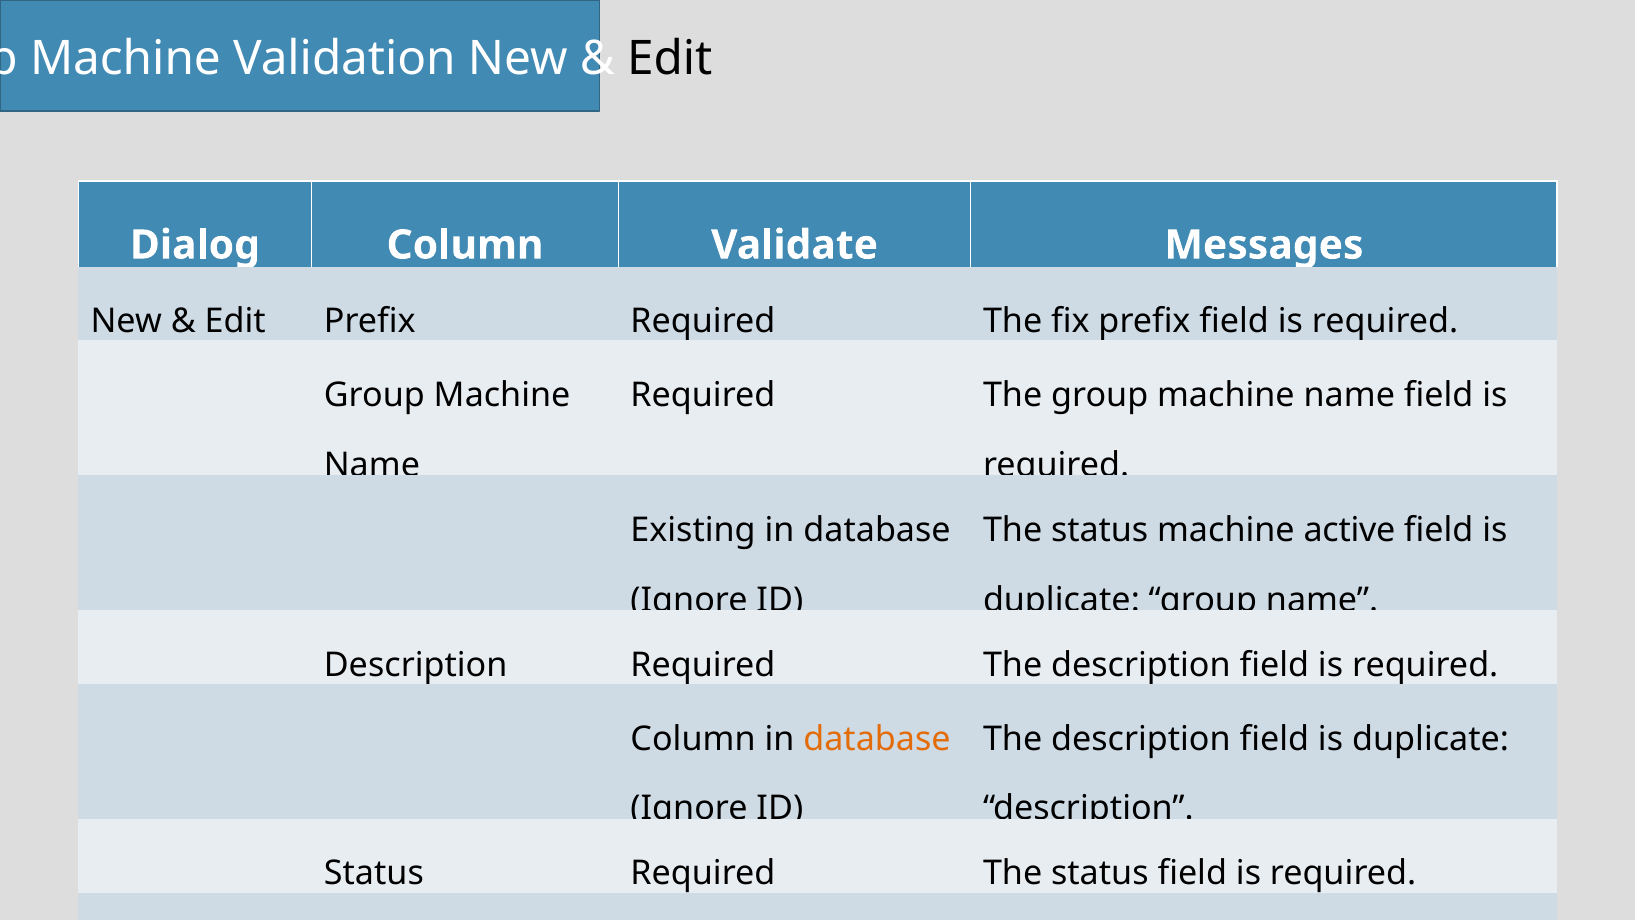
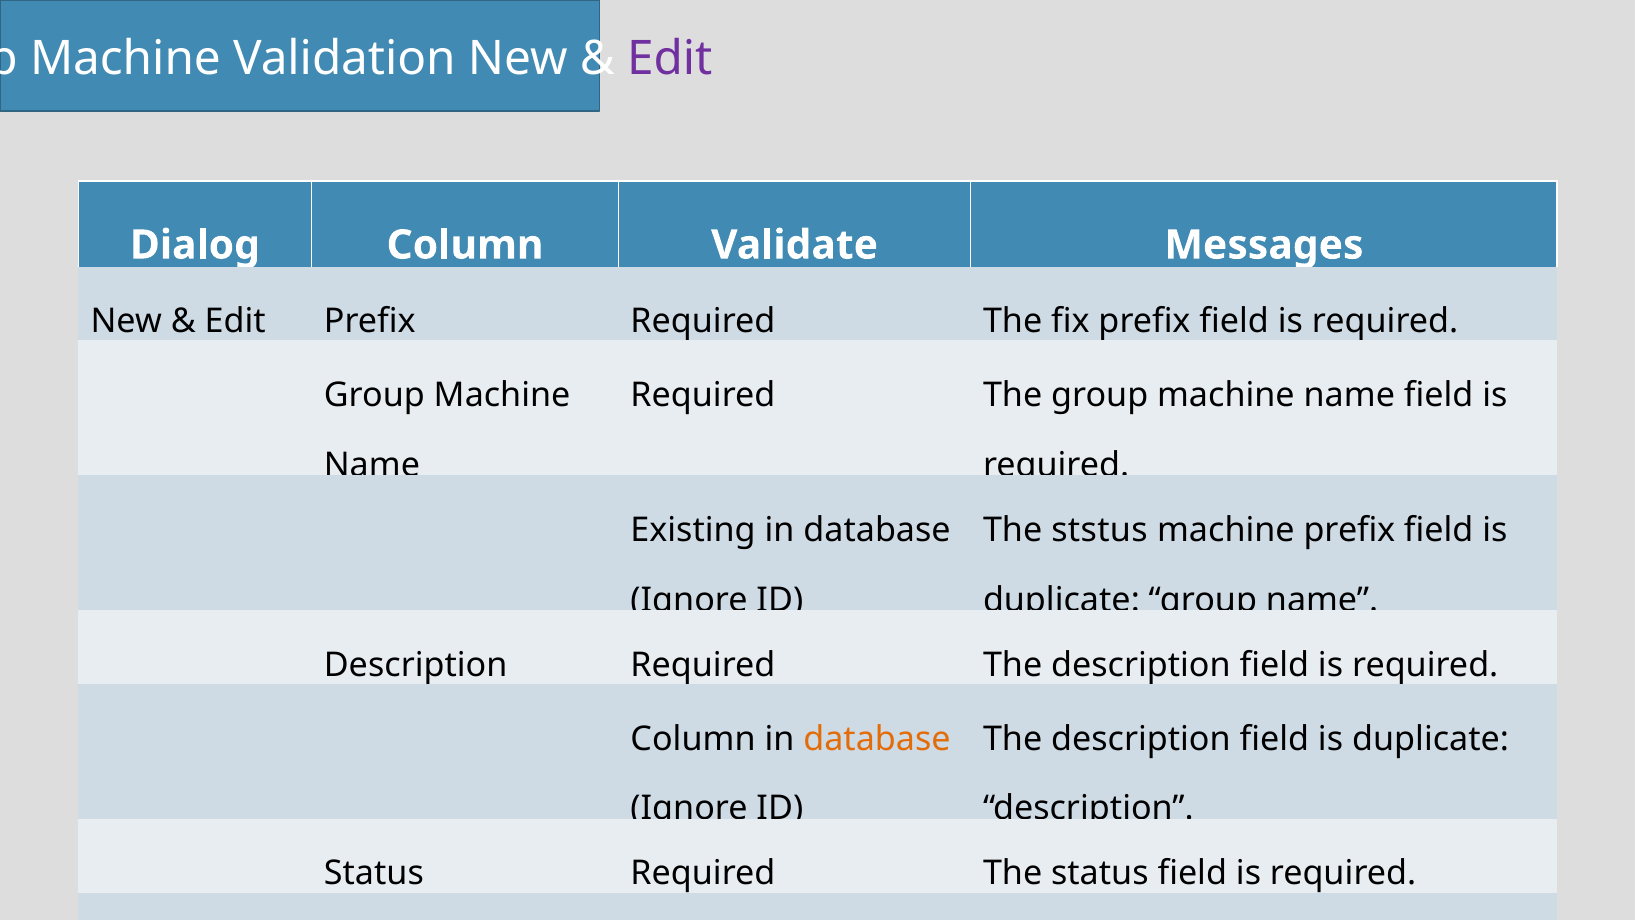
Edit at (670, 58) colour: black -> purple
status at (1100, 530): status -> ststus
machine active: active -> prefix
